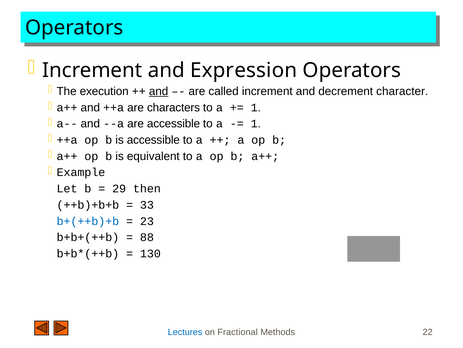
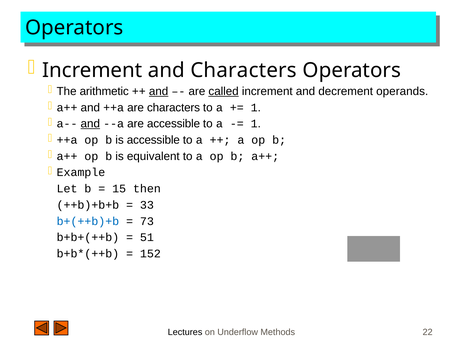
and Expression: Expression -> Characters
execution: execution -> arithmetic
called underline: none -> present
character: character -> operands
and at (90, 124) underline: none -> present
29: 29 -> 15
23: 23 -> 73
88: 88 -> 51
130: 130 -> 152
Lectures colour: blue -> black
Fractional: Fractional -> Underflow
